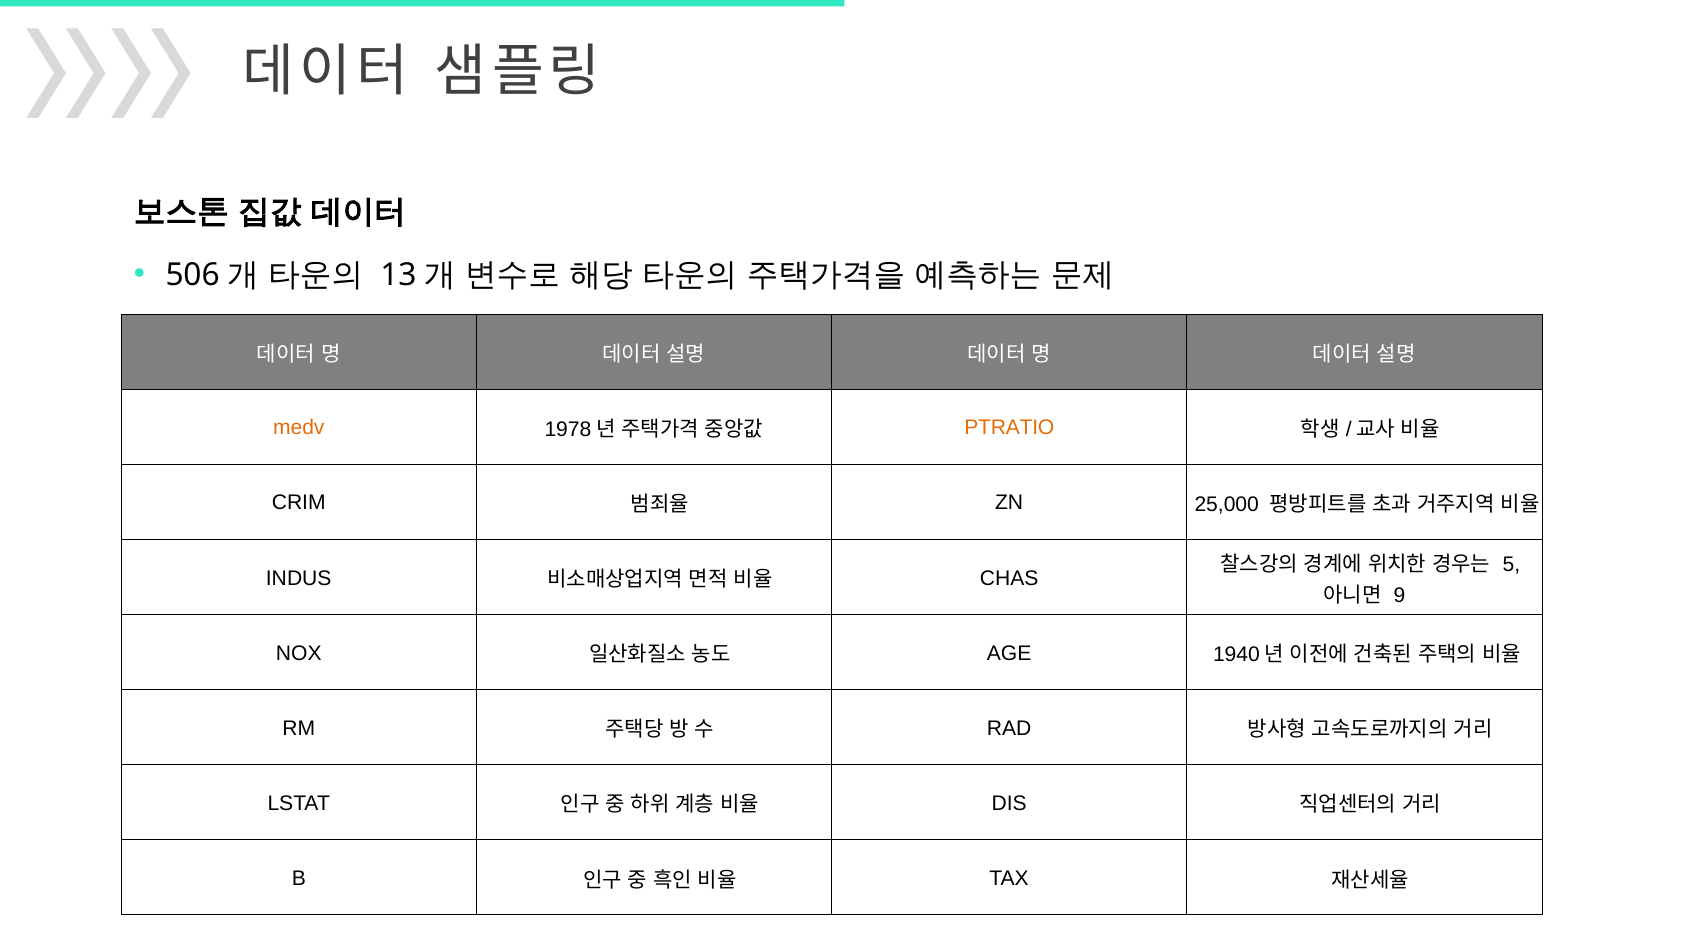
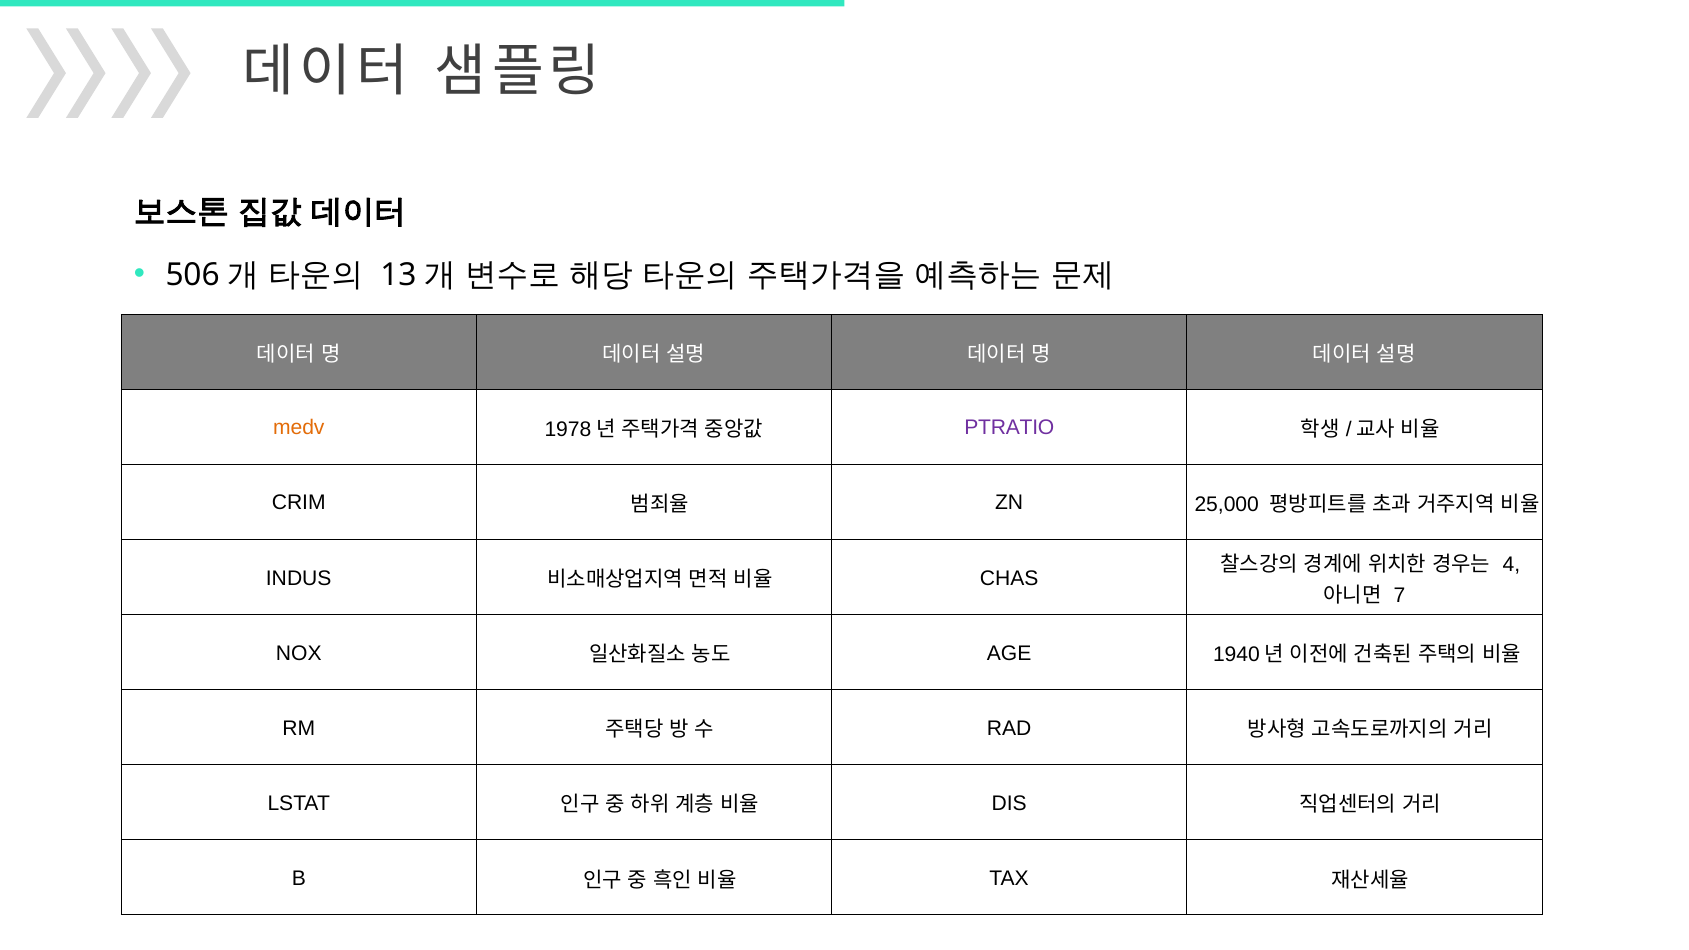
PTRATIO colour: orange -> purple
5: 5 -> 4
9: 9 -> 7
